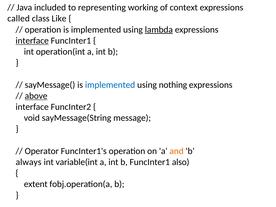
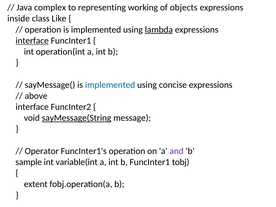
included: included -> complex
context: context -> objects
called: called -> inside
nothing: nothing -> concise
above underline: present -> none
sayMessage(String underline: none -> present
and colour: orange -> purple
always: always -> sample
also: also -> tobj
